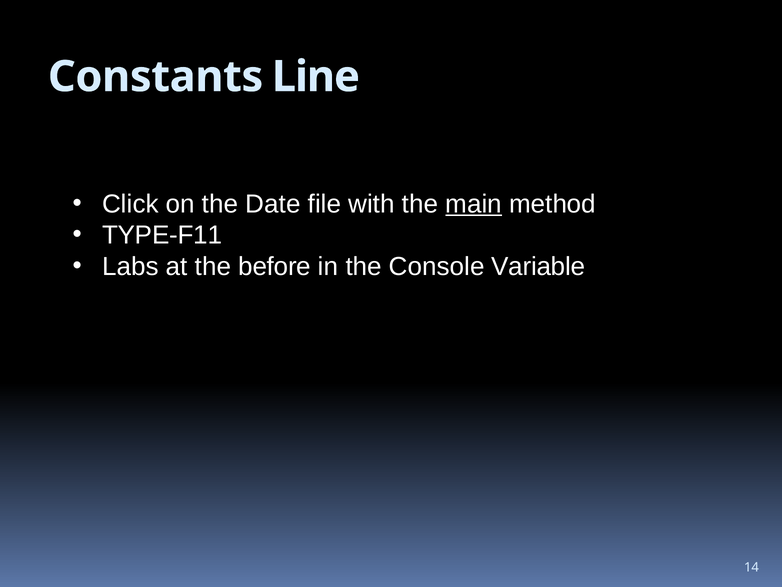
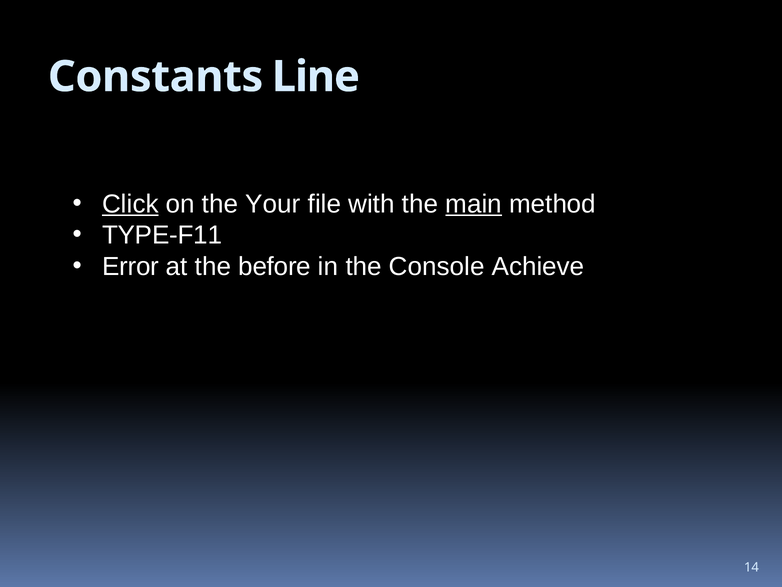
Click underline: none -> present
Date: Date -> Your
Labs: Labs -> Error
Variable: Variable -> Achieve
